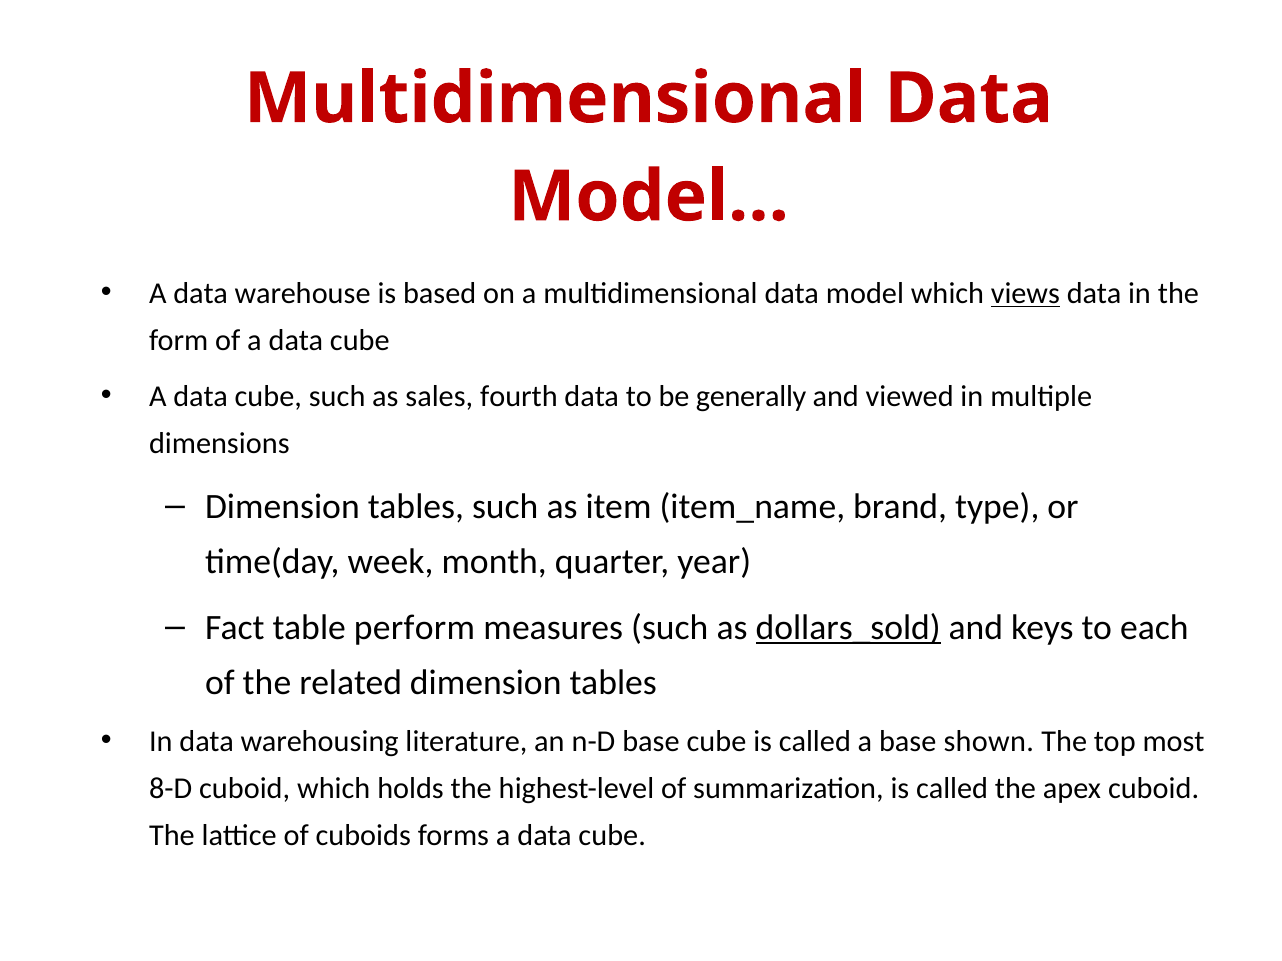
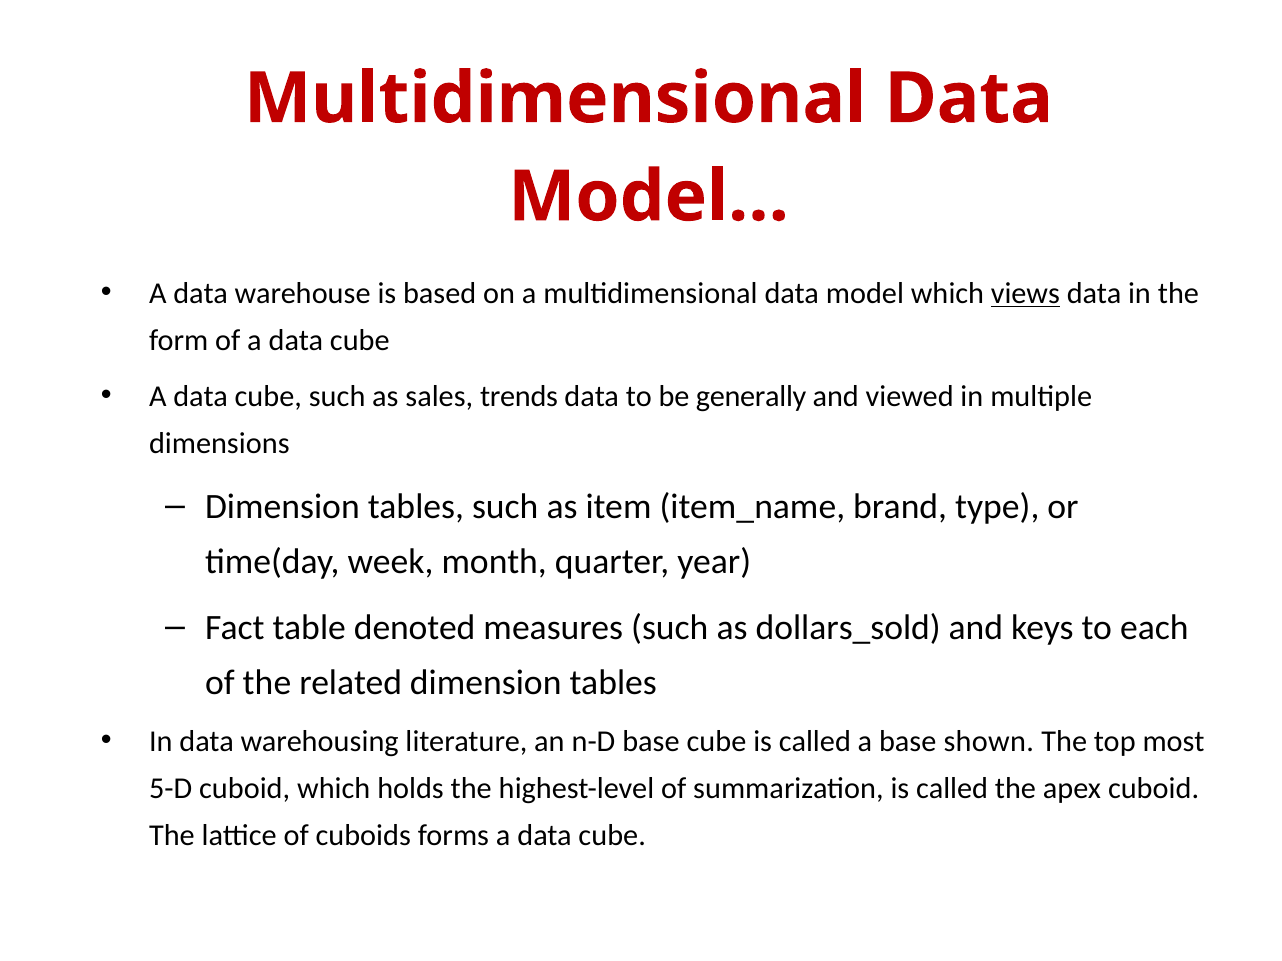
fourth: fourth -> trends
perform: perform -> denoted
dollars_sold underline: present -> none
8-D: 8-D -> 5-D
